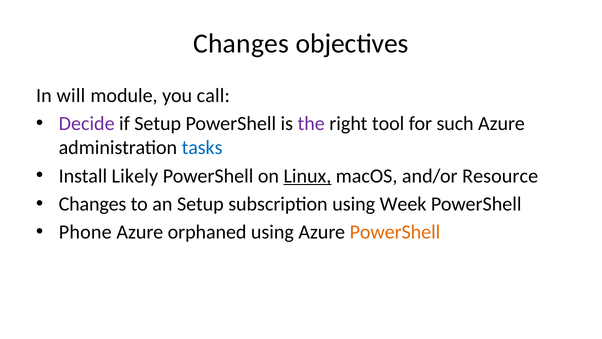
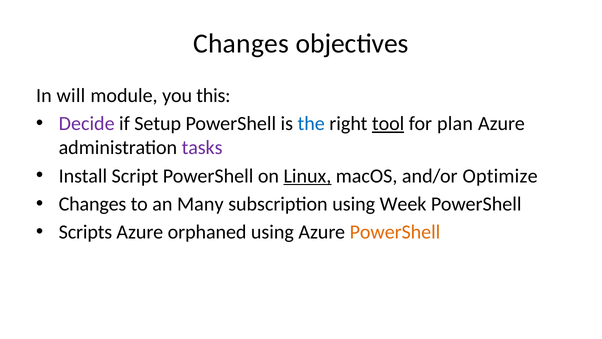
call: call -> this
the colour: purple -> blue
tool underline: none -> present
such: such -> plan
tasks colour: blue -> purple
Likely: Likely -> Script
Resource: Resource -> Optimize
an Setup: Setup -> Many
Phone: Phone -> Scripts
